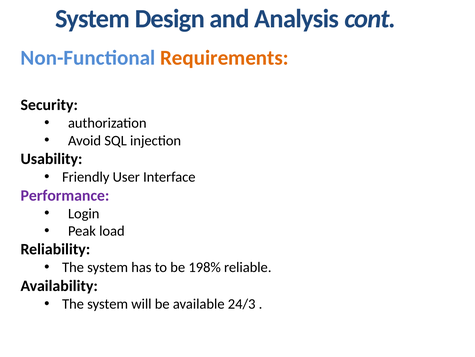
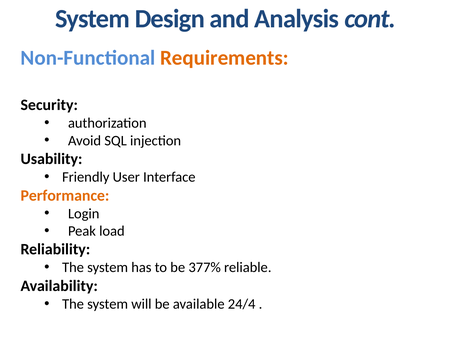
Performance colour: purple -> orange
198%: 198% -> 377%
24/3: 24/3 -> 24/4
